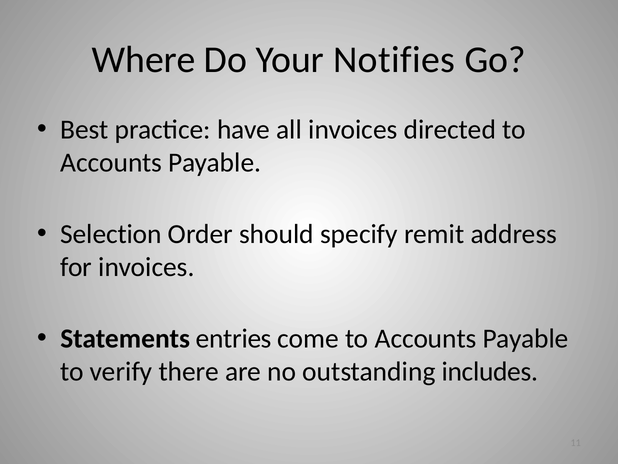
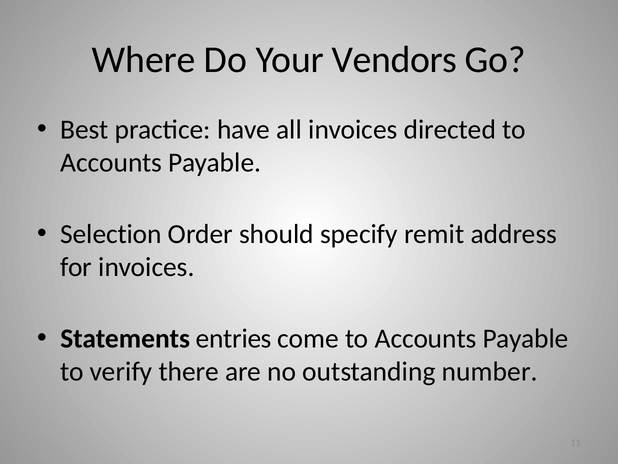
Notifies: Notifies -> Vendors
includes: includes -> number
